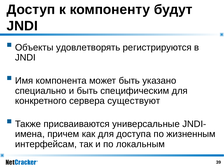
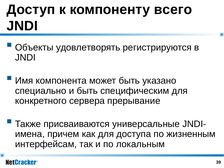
будут: будут -> всего
существуют: существуют -> прерывание
